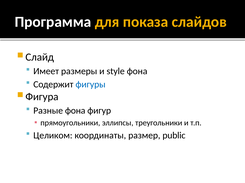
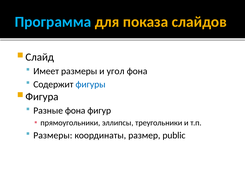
Программа colour: white -> light blue
style: style -> угол
Целиком at (53, 136): Целиком -> Размеры
